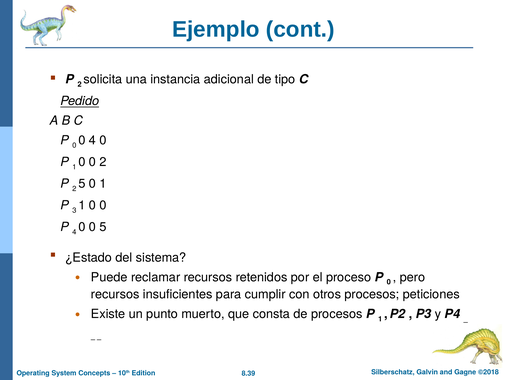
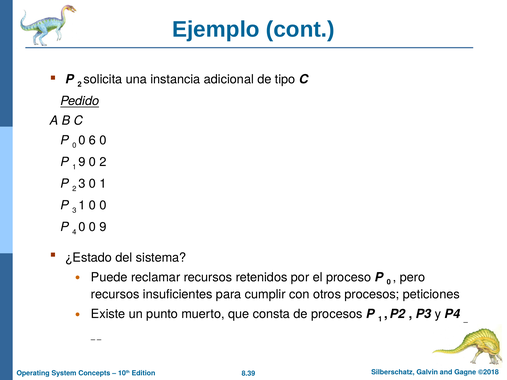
0 4: 4 -> 6
P 1 0: 0 -> 9
2 5: 5 -> 3
0 5: 5 -> 9
